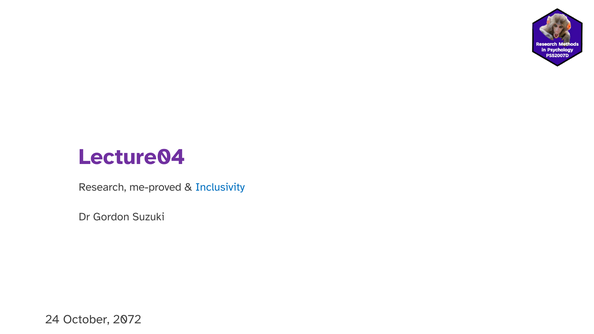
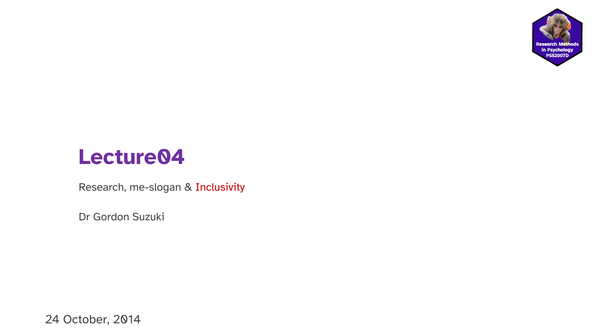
me-proved: me-proved -> me-slogan
Inclusivity colour: blue -> red
2072: 2072 -> 2014
